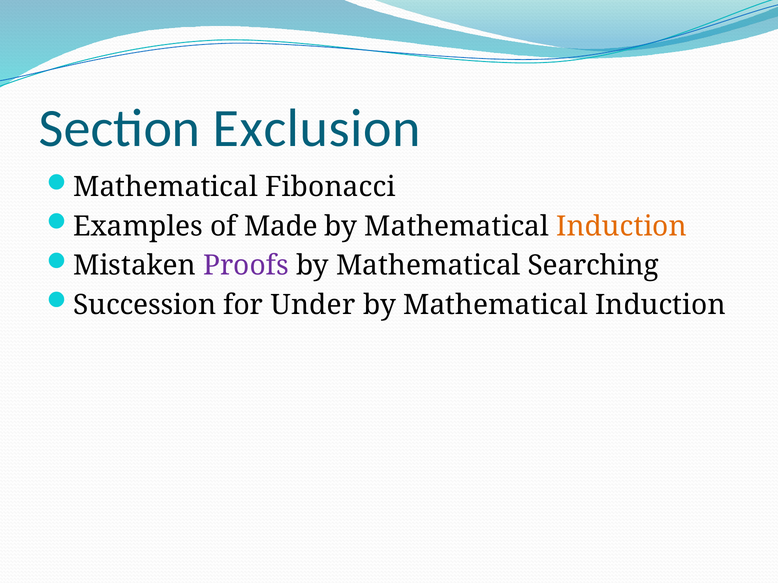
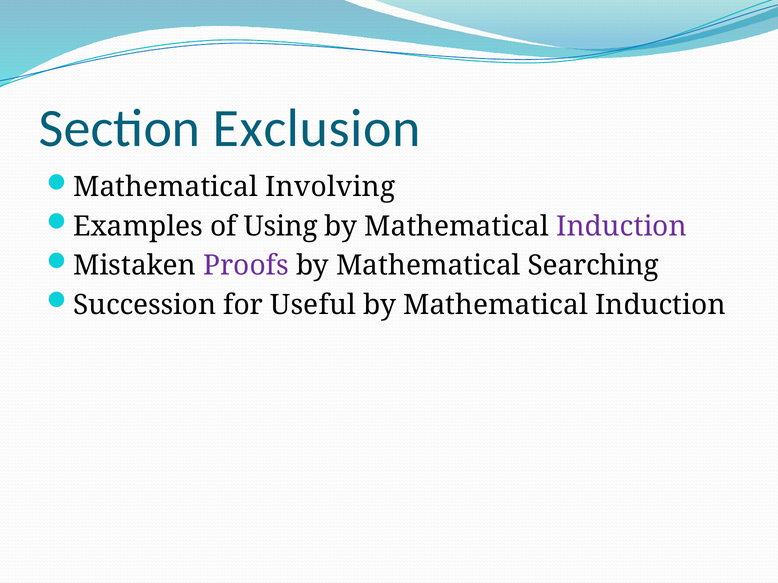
Fibonacci: Fibonacci -> Involving
Made: Made -> Using
Induction at (622, 227) colour: orange -> purple
Under: Under -> Useful
